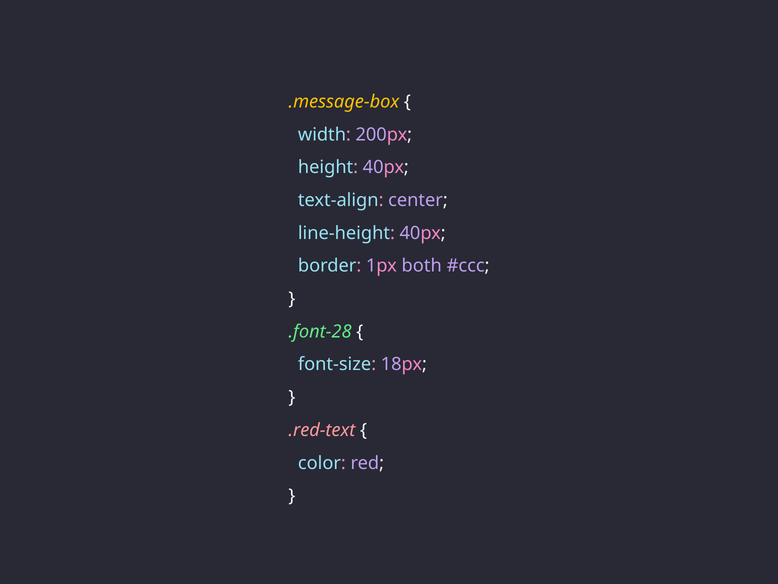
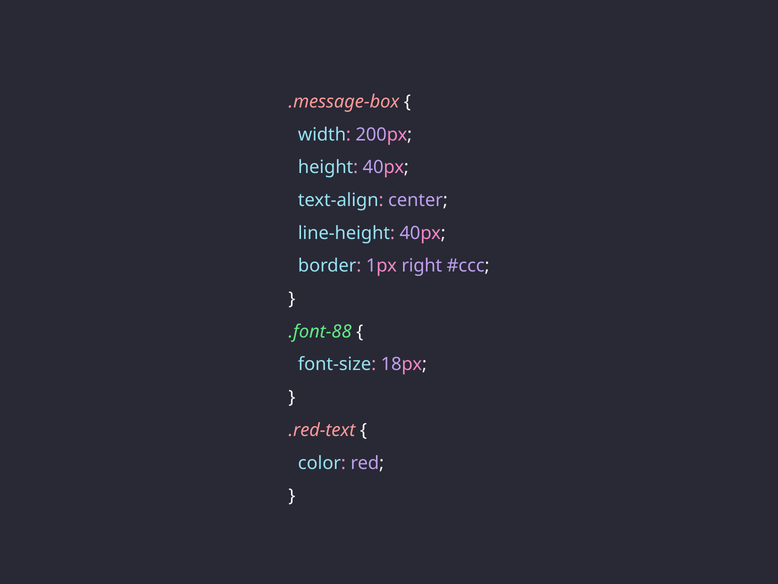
.message-box colour: yellow -> pink
both: both -> right
.font-28: .font-28 -> .font-88
